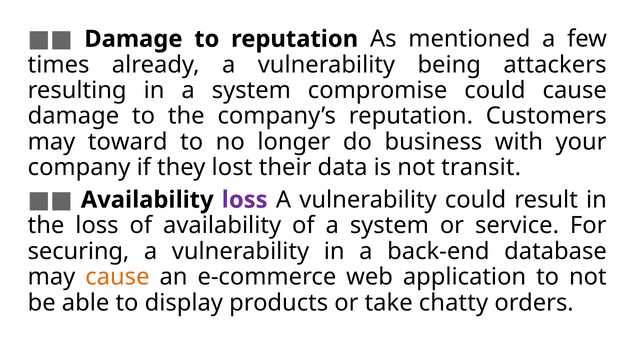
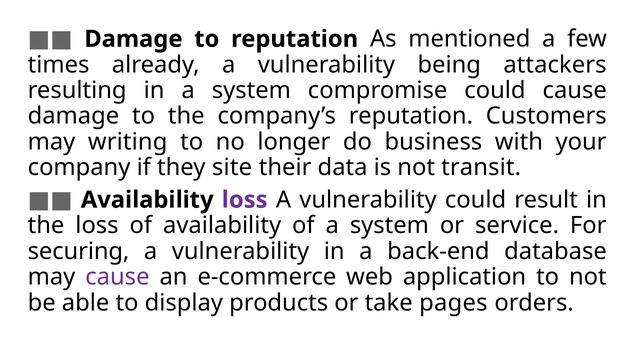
toward: toward -> writing
lost: lost -> site
cause at (117, 277) colour: orange -> purple
chatty: chatty -> pages
